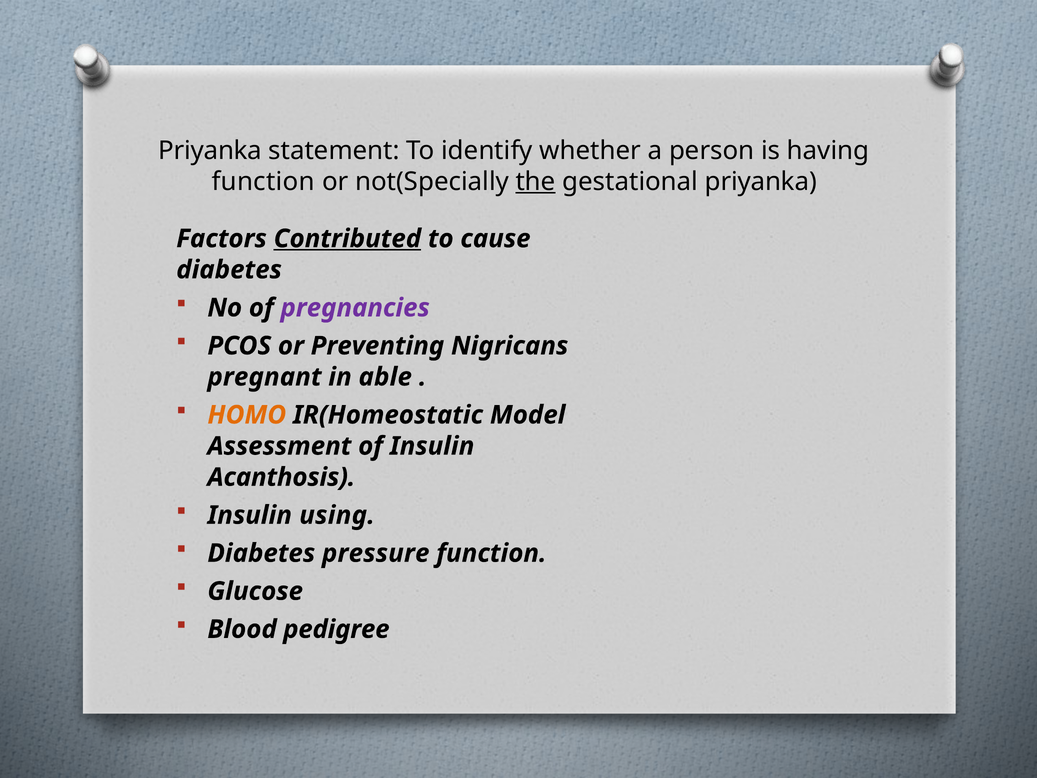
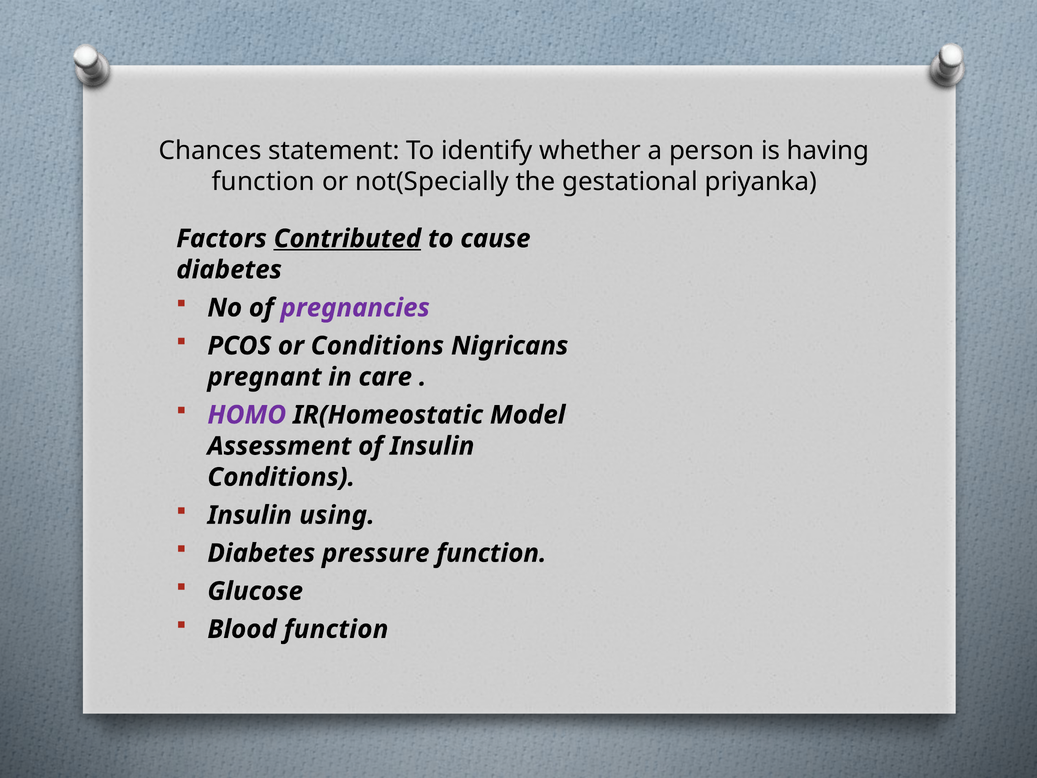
Priyanka at (210, 150): Priyanka -> Chances
the underline: present -> none
or Preventing: Preventing -> Conditions
able: able -> care
HOMO colour: orange -> purple
Acanthosis at (281, 477): Acanthosis -> Conditions
Blood pedigree: pedigree -> function
